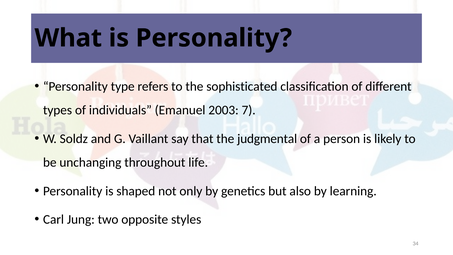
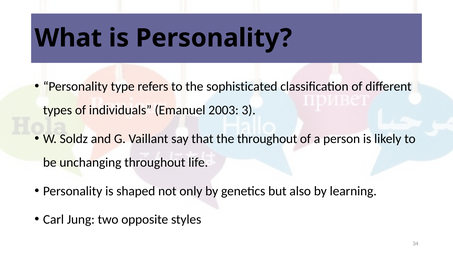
7: 7 -> 3
the judgmental: judgmental -> throughout
